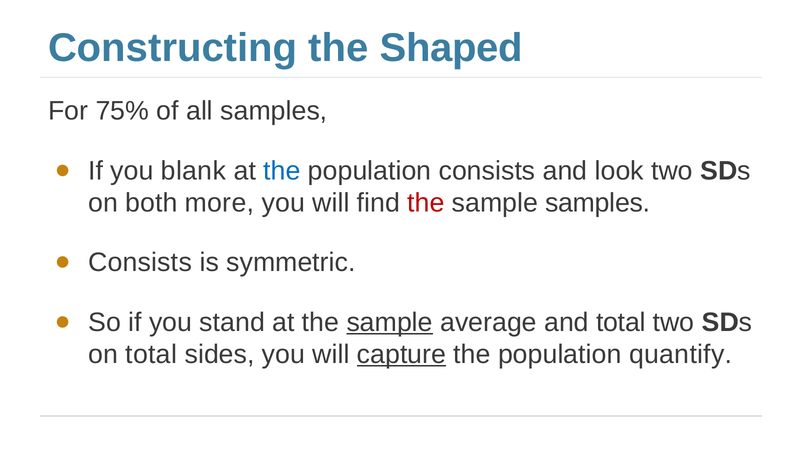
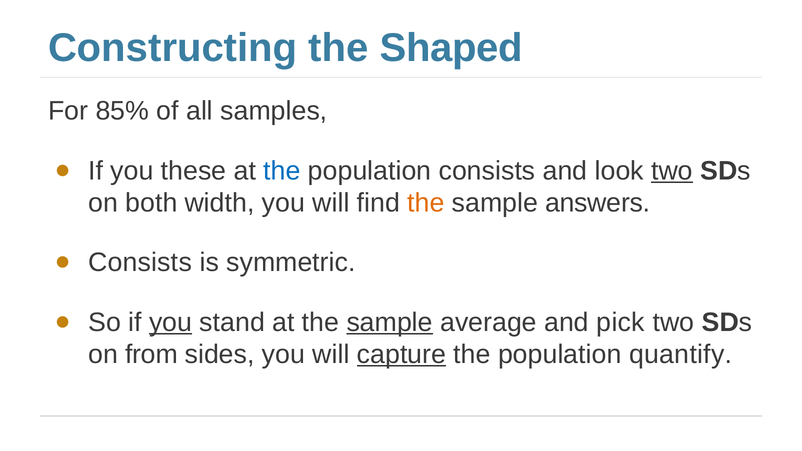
75%: 75% -> 85%
blank: blank -> these
two at (672, 171) underline: none -> present
more: more -> width
the at (426, 203) colour: red -> orange
sample samples: samples -> answers
you at (171, 322) underline: none -> present
and total: total -> pick
on total: total -> from
